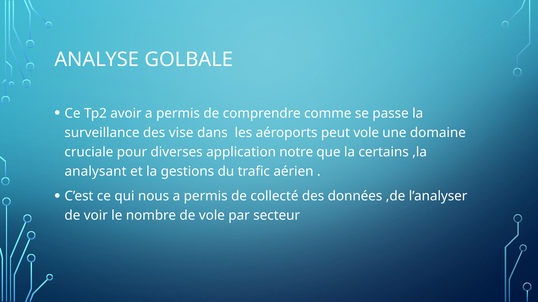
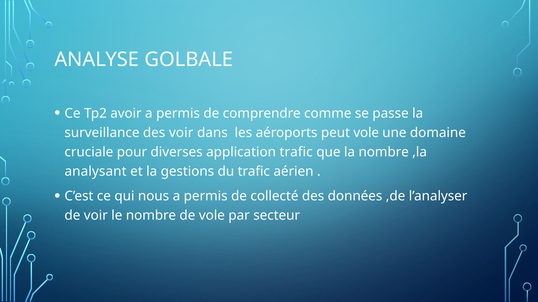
des vise: vise -> voir
application notre: notre -> trafic
la certains: certains -> nombre
